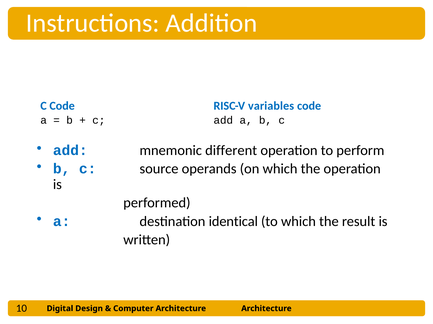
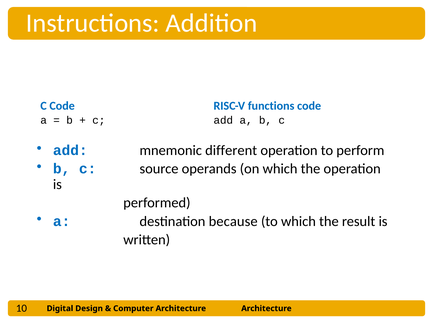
variables: variables -> functions
identical: identical -> because
